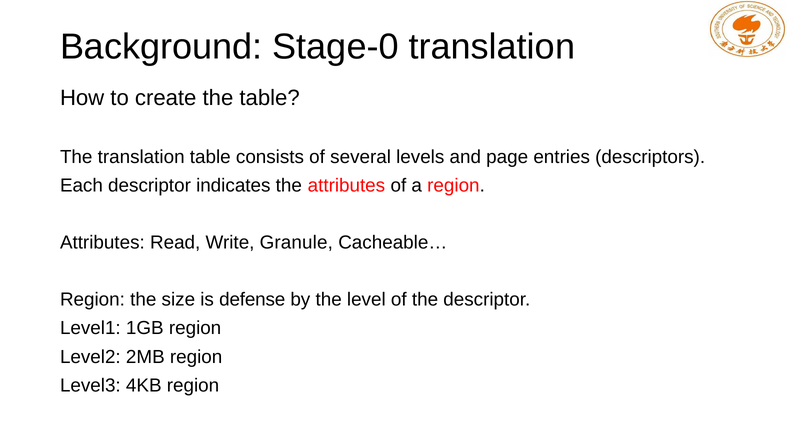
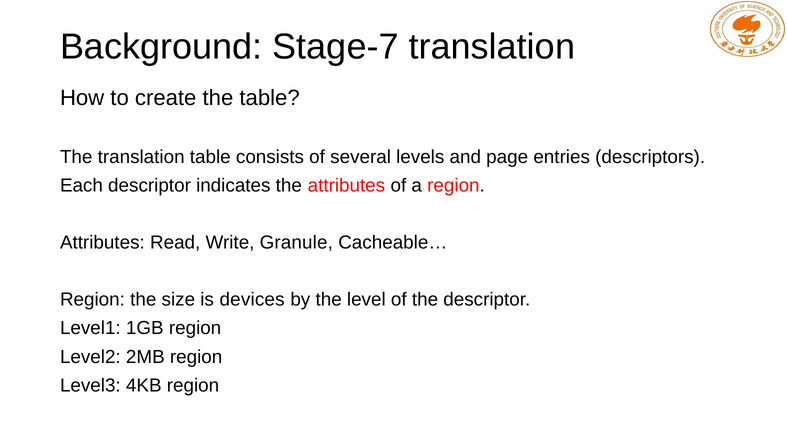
Stage-0: Stage-0 -> Stage-7
defense: defense -> devices
